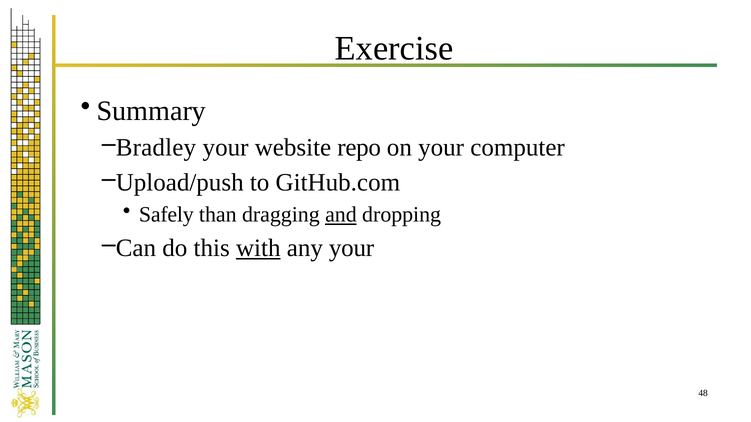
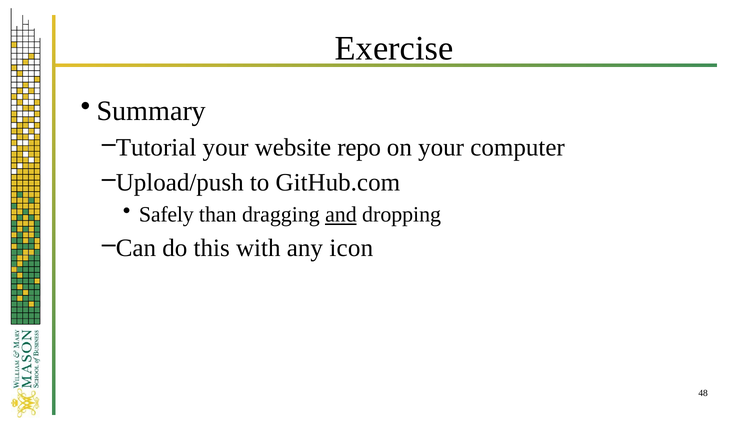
Bradley: Bradley -> Tutorial
with underline: present -> none
any your: your -> icon
